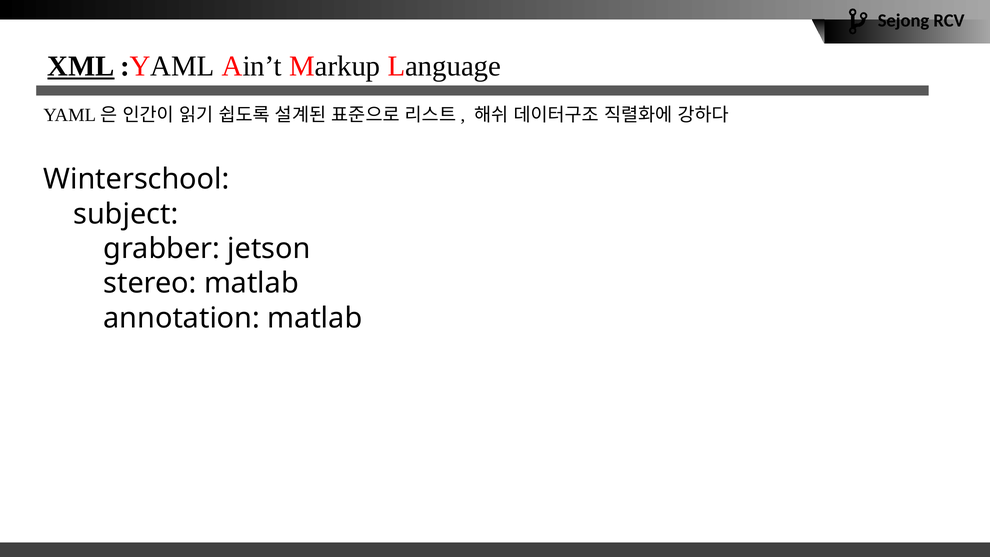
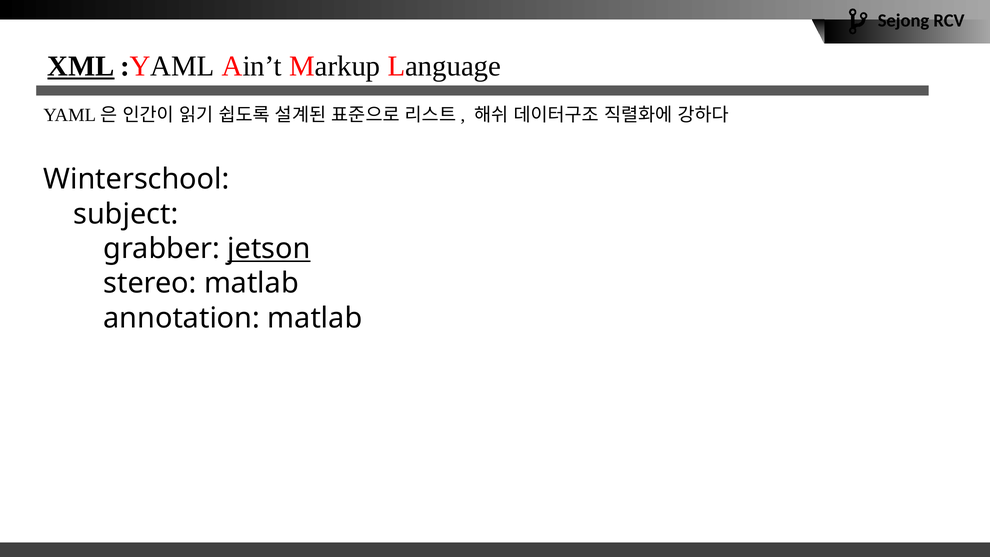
jetson underline: none -> present
